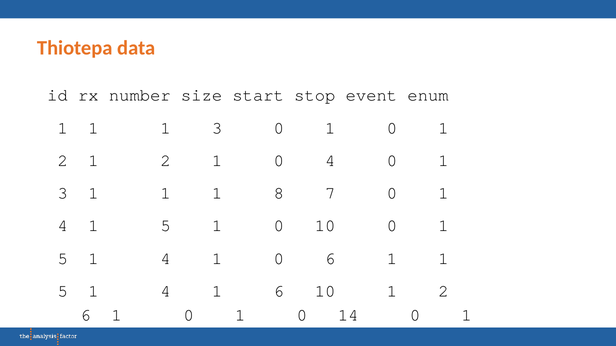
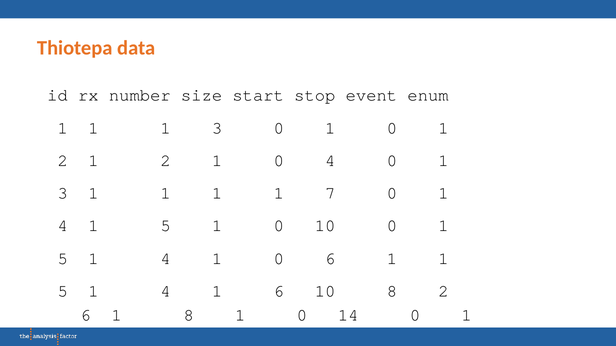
1 1 1 8: 8 -> 1
10 1: 1 -> 8
6 1 0: 0 -> 8
